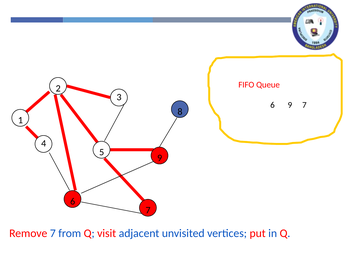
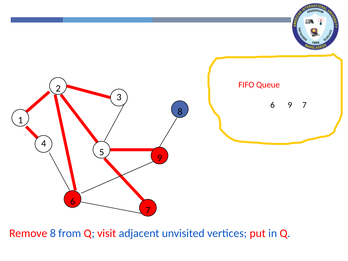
Remove 7: 7 -> 8
